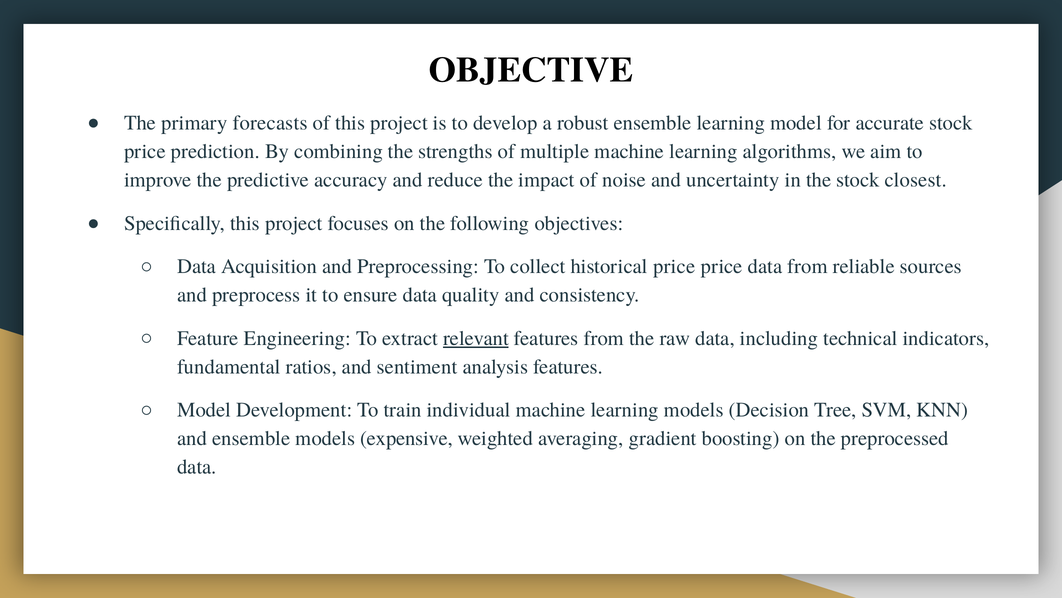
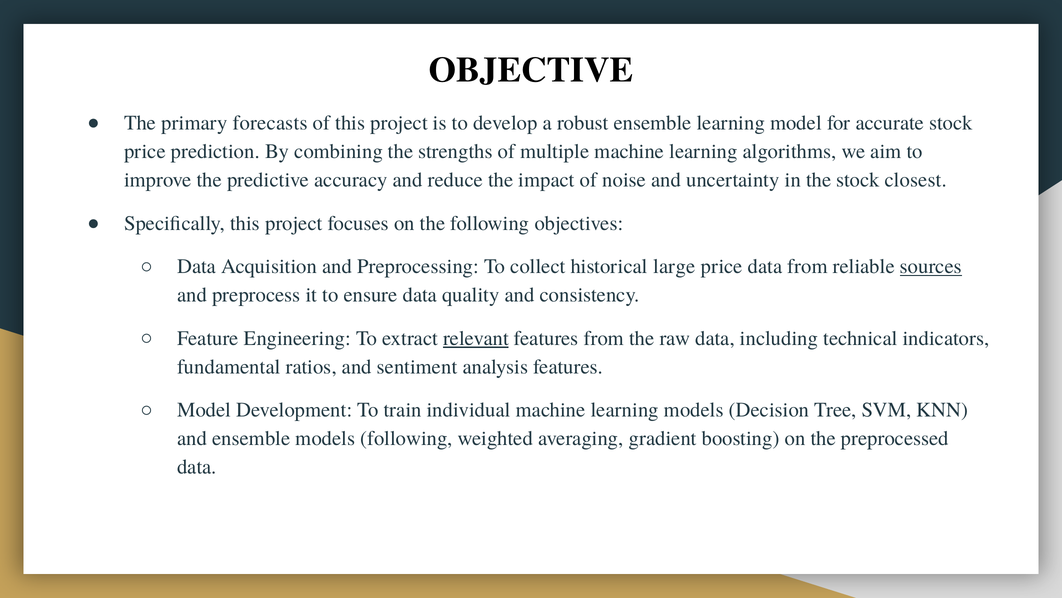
historical price: price -> large
sources underline: none -> present
models expensive: expensive -> following
